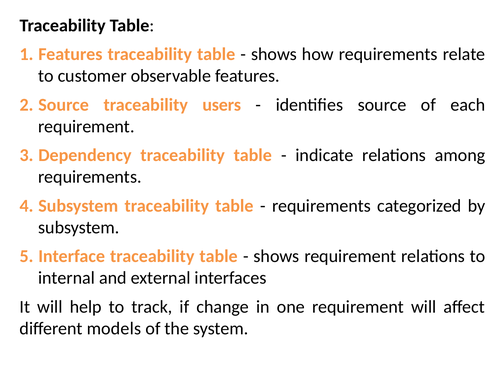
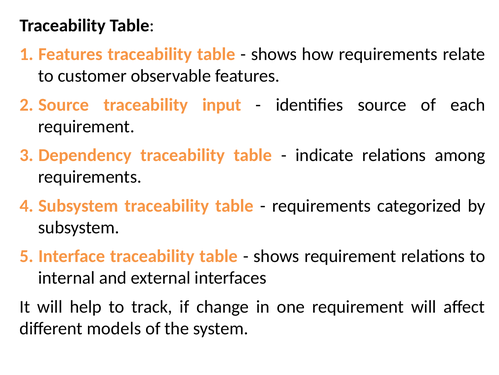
users: users -> input
